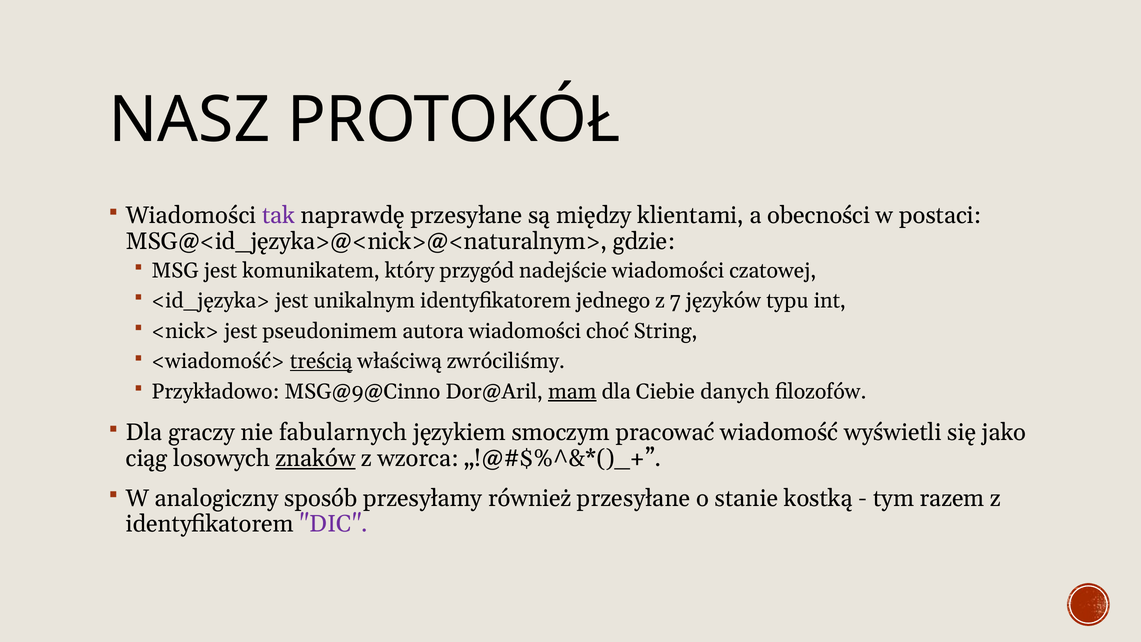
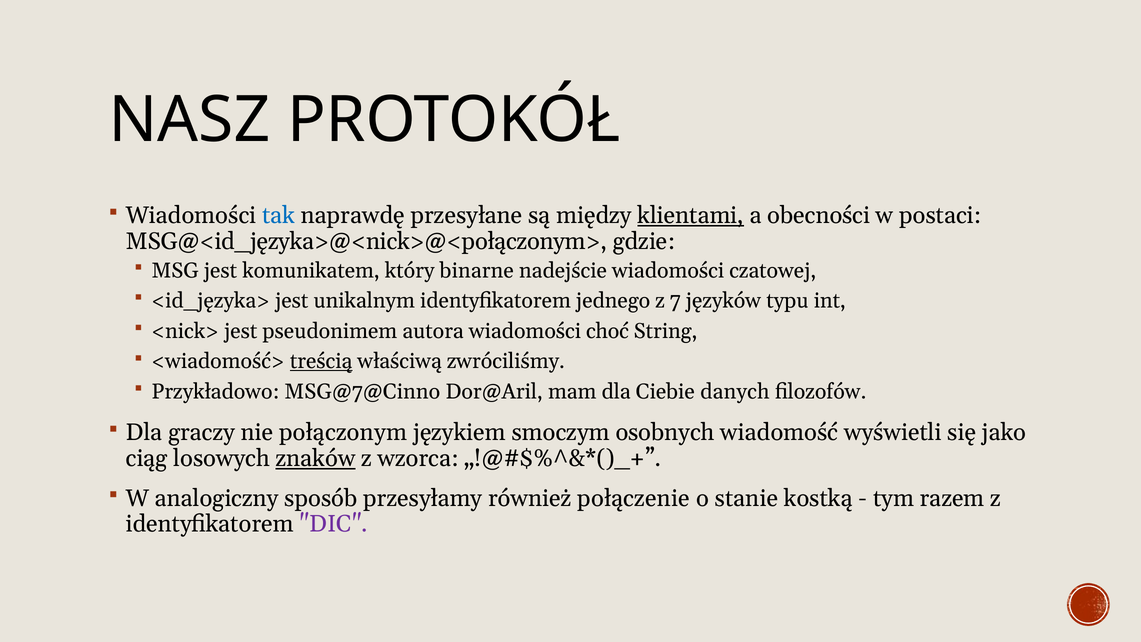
tak colour: purple -> blue
klientami underline: none -> present
MSG@<id_języka>@<nick>@<naturalnym>: MSG@<id_języka>@<nick>@<naturalnym> -> MSG@<id_języka>@<nick>@<połączonym>
przygód: przygód -> binarne
MSG@9@Cinno: MSG@9@Cinno -> MSG@7@Cinno
mam underline: present -> none
fabularnych: fabularnych -> połączonym
pracować: pracować -> osobnych
również przesyłane: przesyłane -> połączenie
